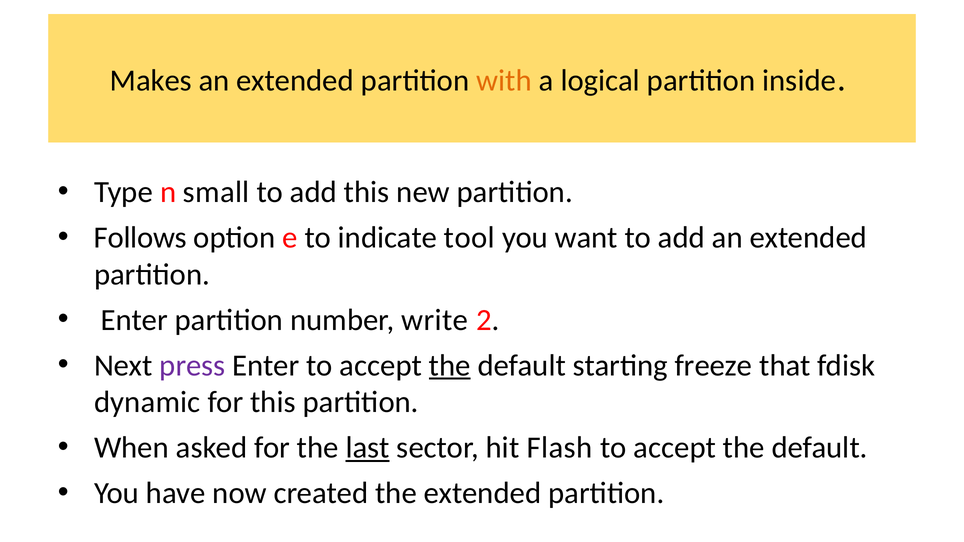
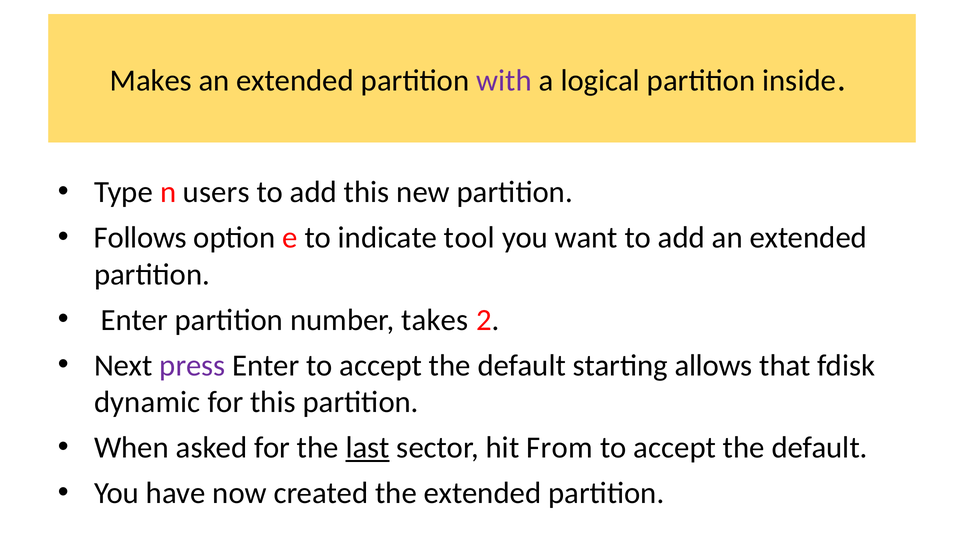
with colour: orange -> purple
small: small -> users
write: write -> takes
the at (450, 366) underline: present -> none
freeze: freeze -> allows
Flash: Flash -> From
